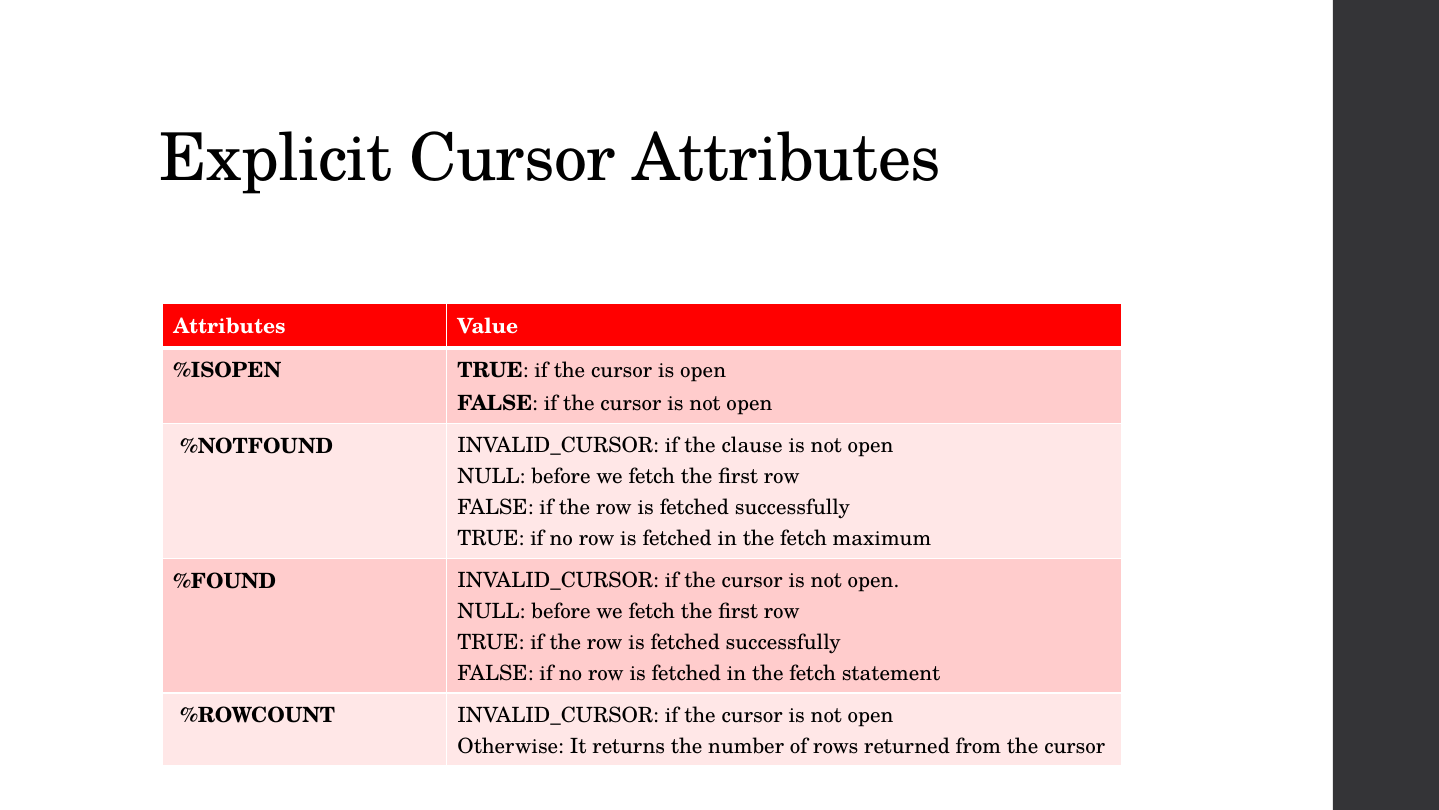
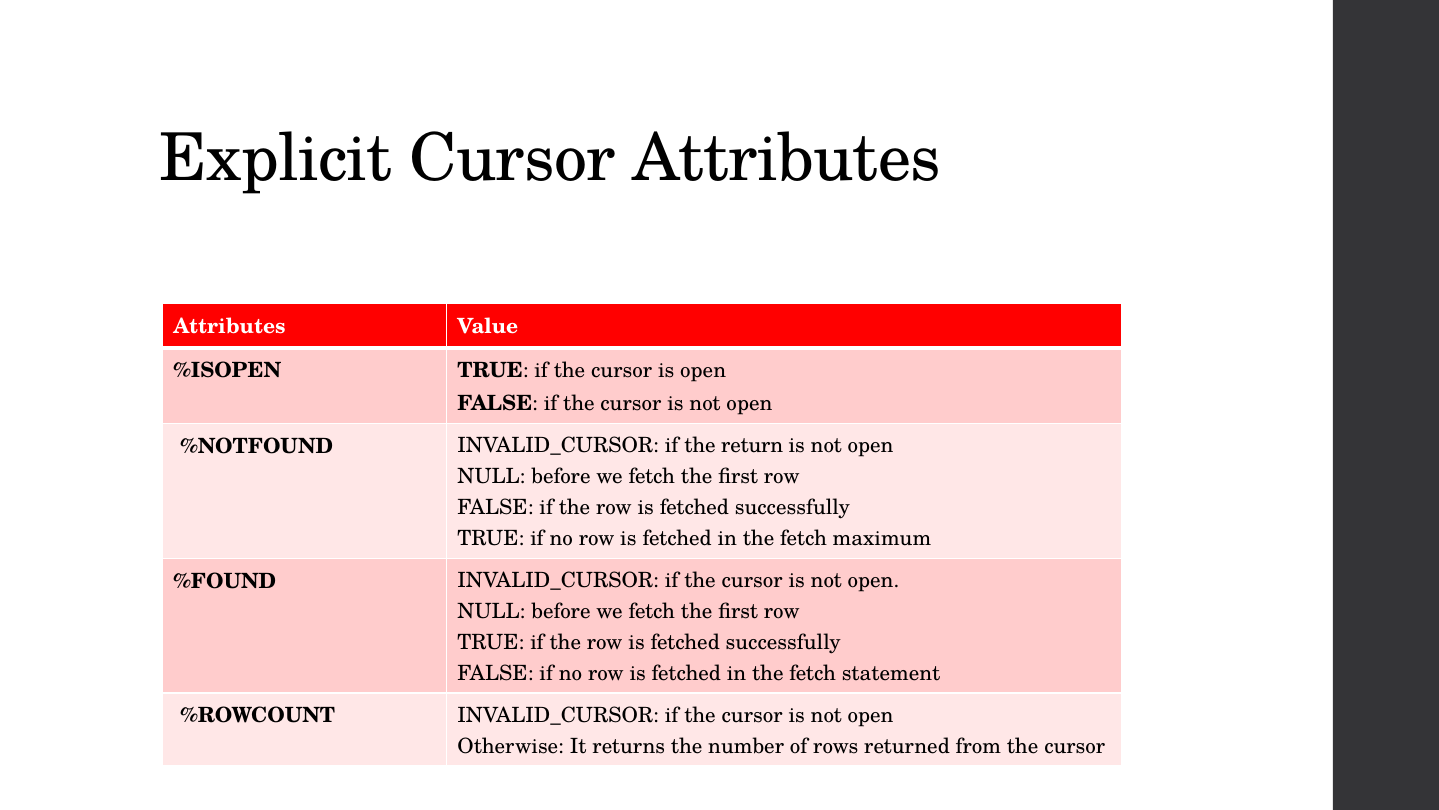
clause: clause -> return
